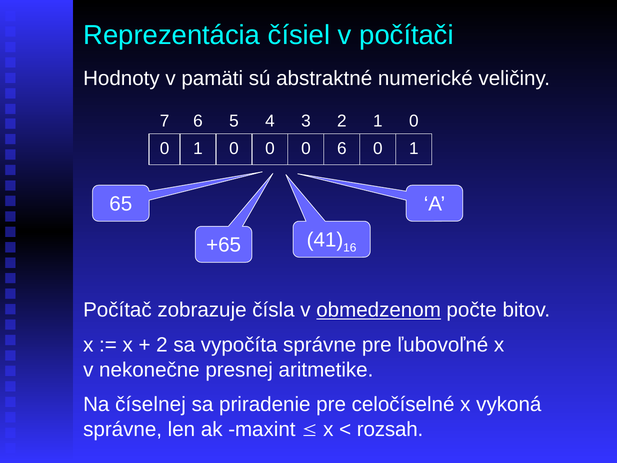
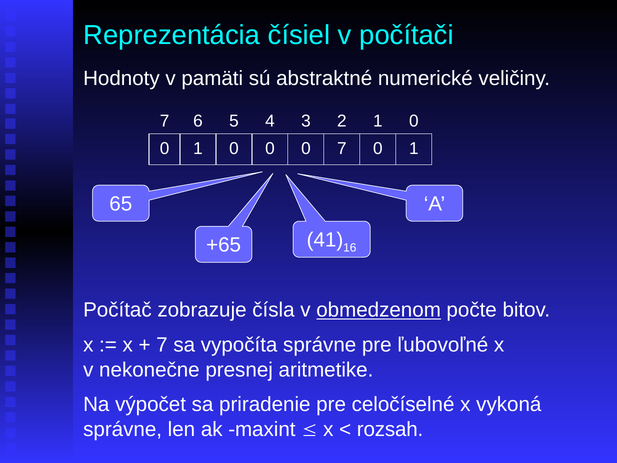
0 6: 6 -> 7
2 at (162, 345): 2 -> 7
číselnej: číselnej -> výpočet
